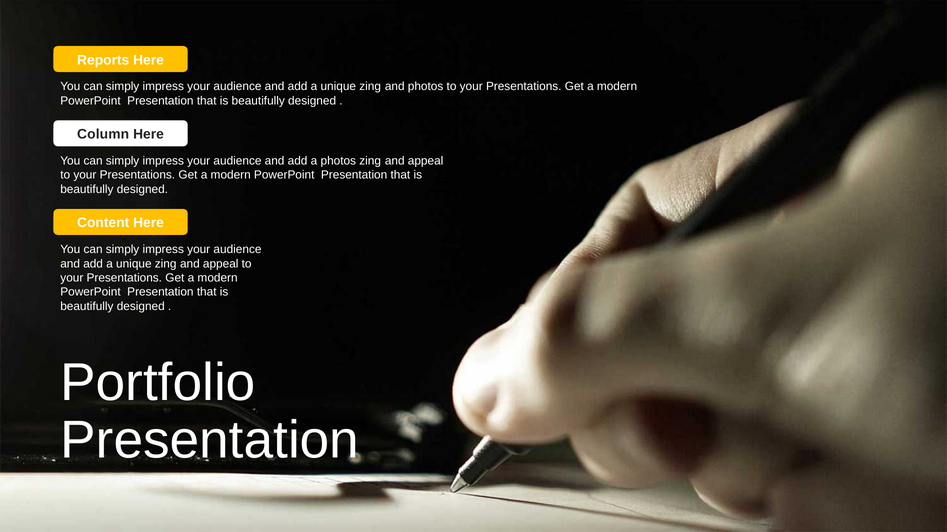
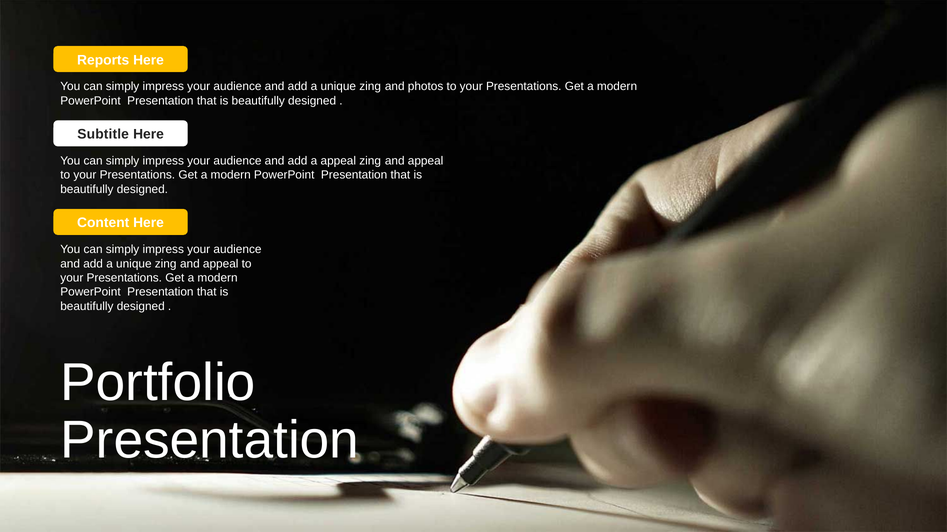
Column: Column -> Subtitle
a photos: photos -> appeal
